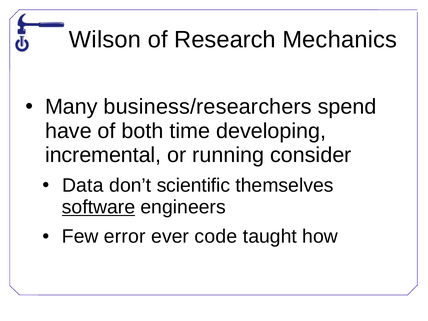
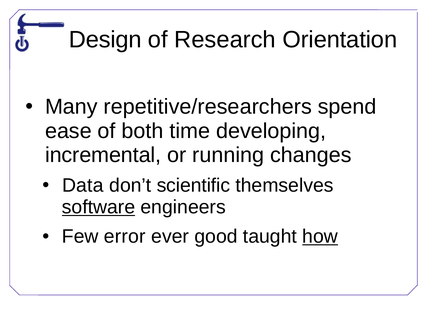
Wilson: Wilson -> Design
Mechanics: Mechanics -> Orientation
business/researchers: business/researchers -> repetitive/researchers
have: have -> ease
consider: consider -> changes
code: code -> good
how underline: none -> present
